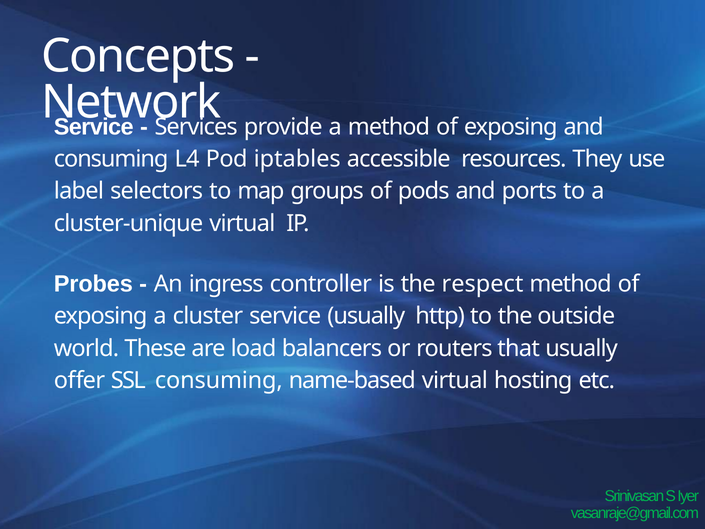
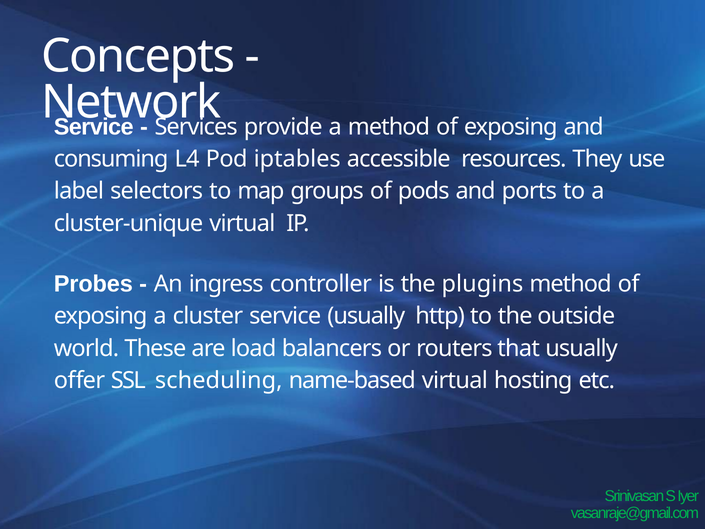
respect: respect -> plugins
SSL consuming: consuming -> scheduling
